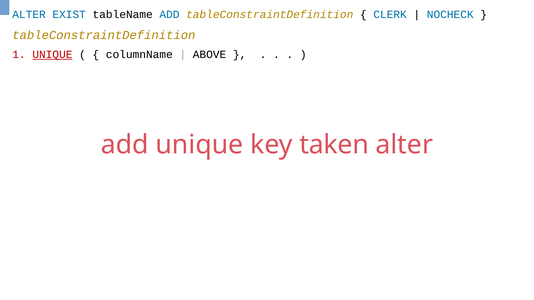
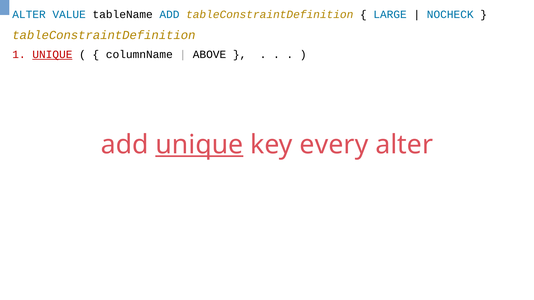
EXIST: EXIST -> VALUE
CLERK: CLERK -> LARGE
unique at (199, 145) underline: none -> present
taken: taken -> every
